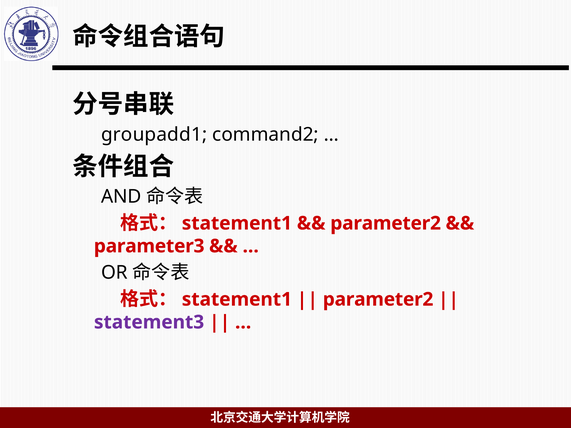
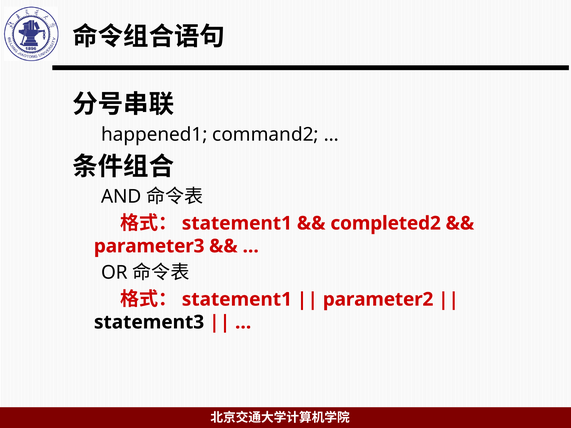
groupadd1: groupadd1 -> happened1
parameter2 at (386, 223): parameter2 -> completed2
statement3 colour: purple -> black
